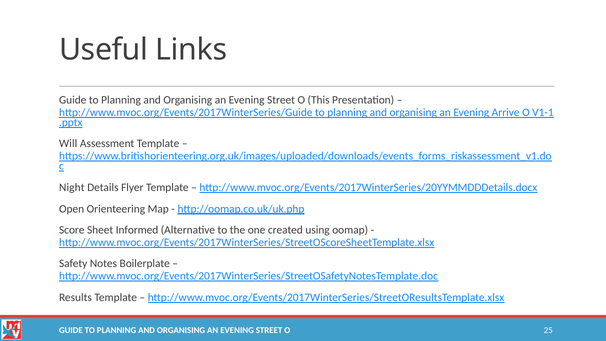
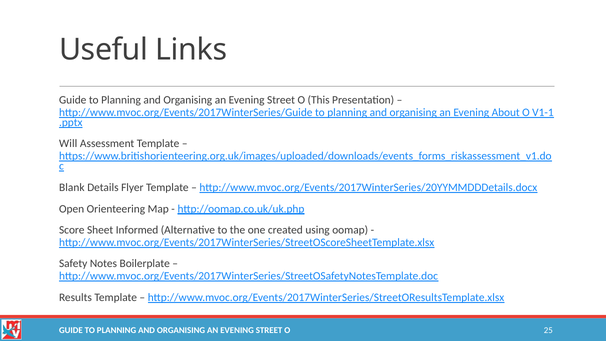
Arrive: Arrive -> About
Night: Night -> Blank
